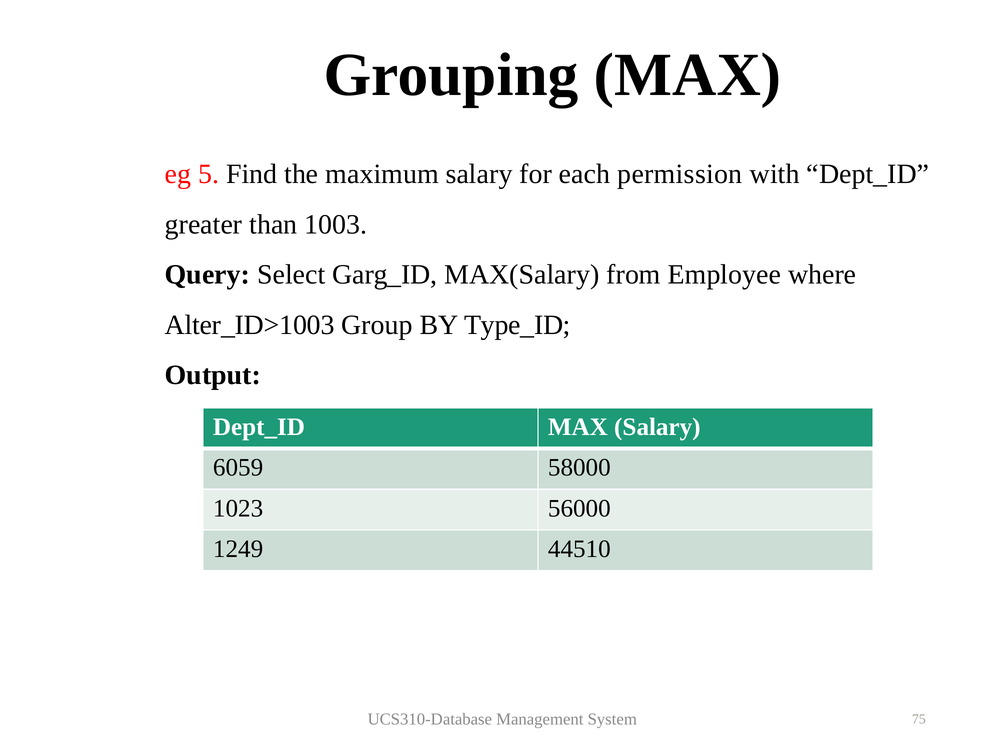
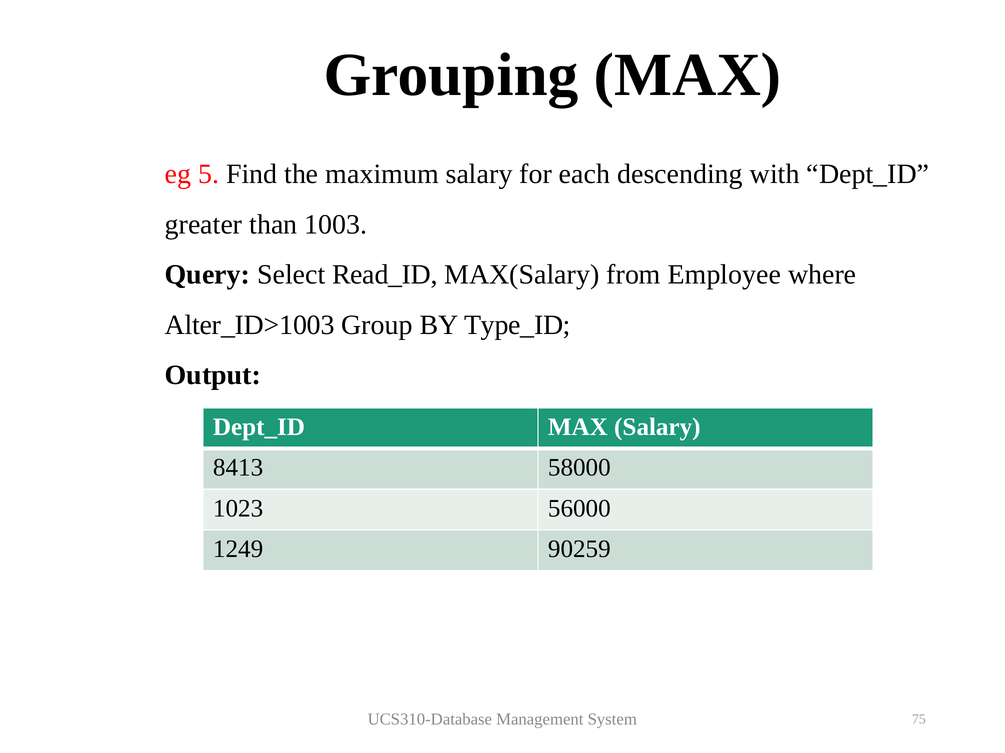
permission: permission -> descending
Garg_ID: Garg_ID -> Read_ID
6059: 6059 -> 8413
44510: 44510 -> 90259
